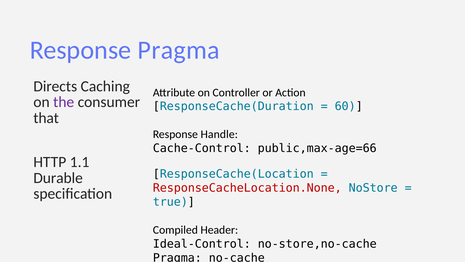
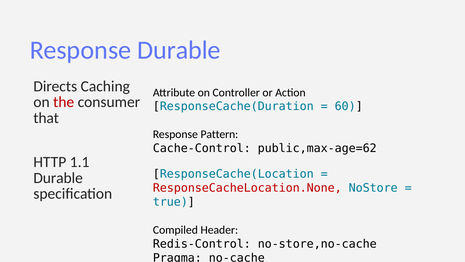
Response Pragma: Pragma -> Durable
the colour: purple -> red
Handle: Handle -> Pattern
public,max-age=66: public,max-age=66 -> public,max-age=62
Ideal-Control: Ideal-Control -> Redis-Control
